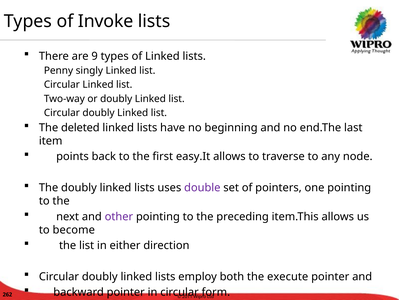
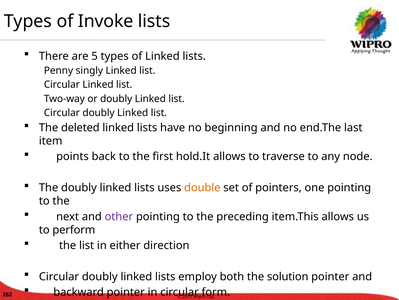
9: 9 -> 5
easy.It: easy.It -> hold.It
double colour: purple -> orange
become: become -> perform
execute: execute -> solution
